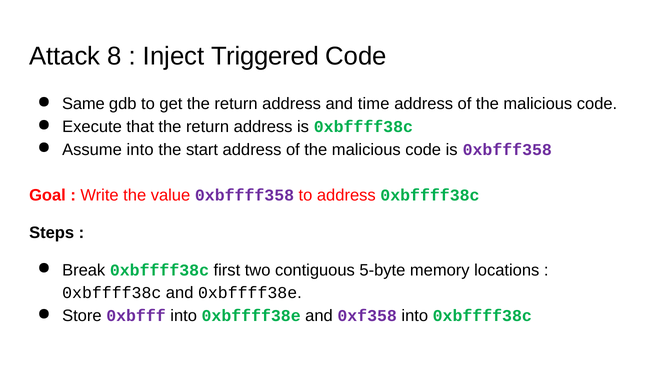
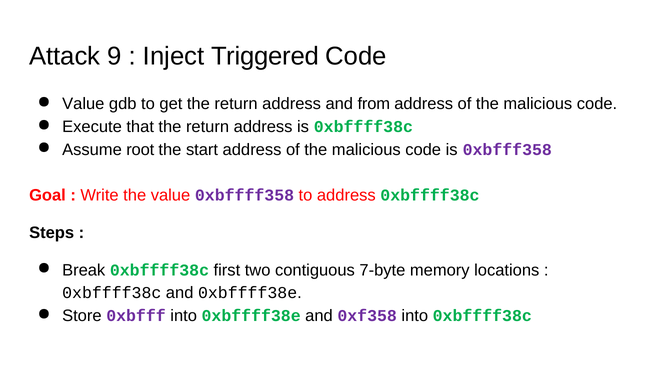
8: 8 -> 9
Same at (83, 104): Same -> Value
time: time -> from
Assume into: into -> root
5-byte: 5-byte -> 7-byte
